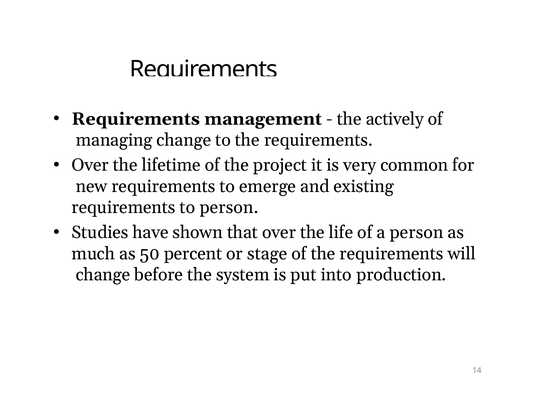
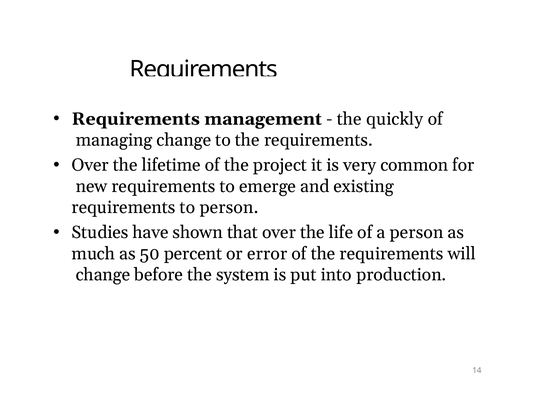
actively: actively -> quickly
stage: stage -> error
